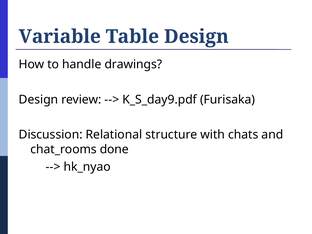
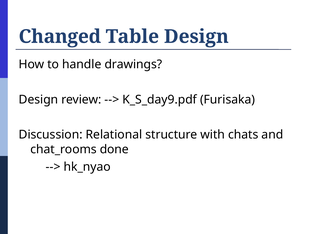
Variable: Variable -> Changed
